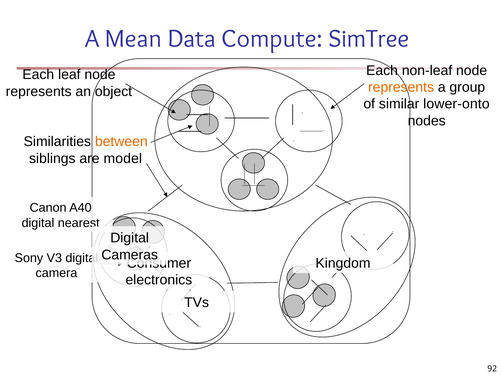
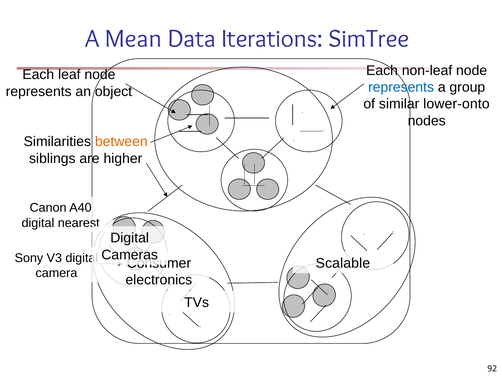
Compute: Compute -> Iterations
represents at (401, 87) colour: orange -> blue
model: model -> higher
Kingdom: Kingdom -> Scalable
